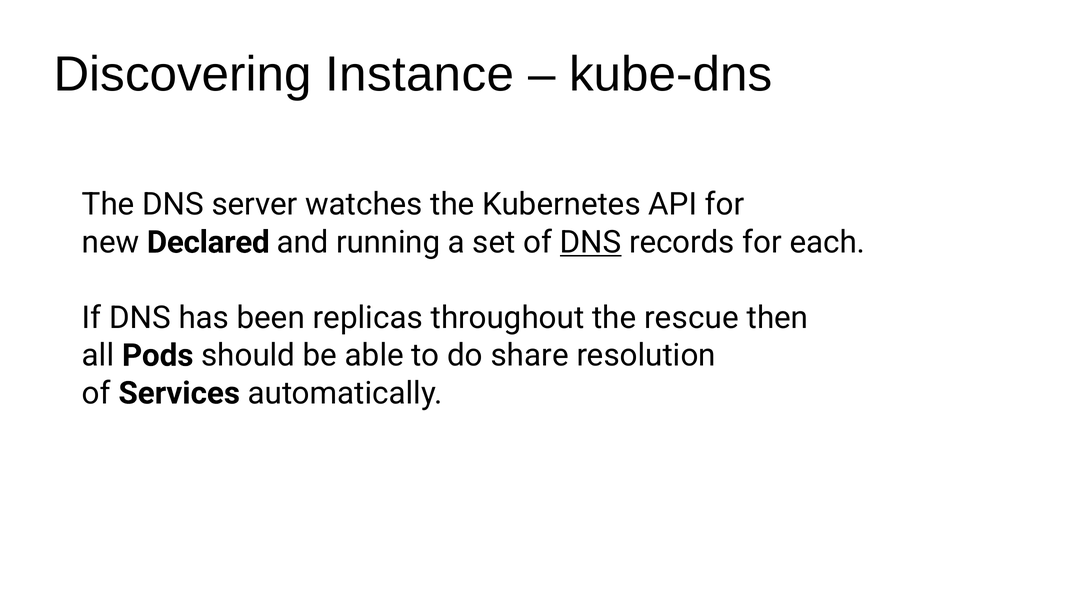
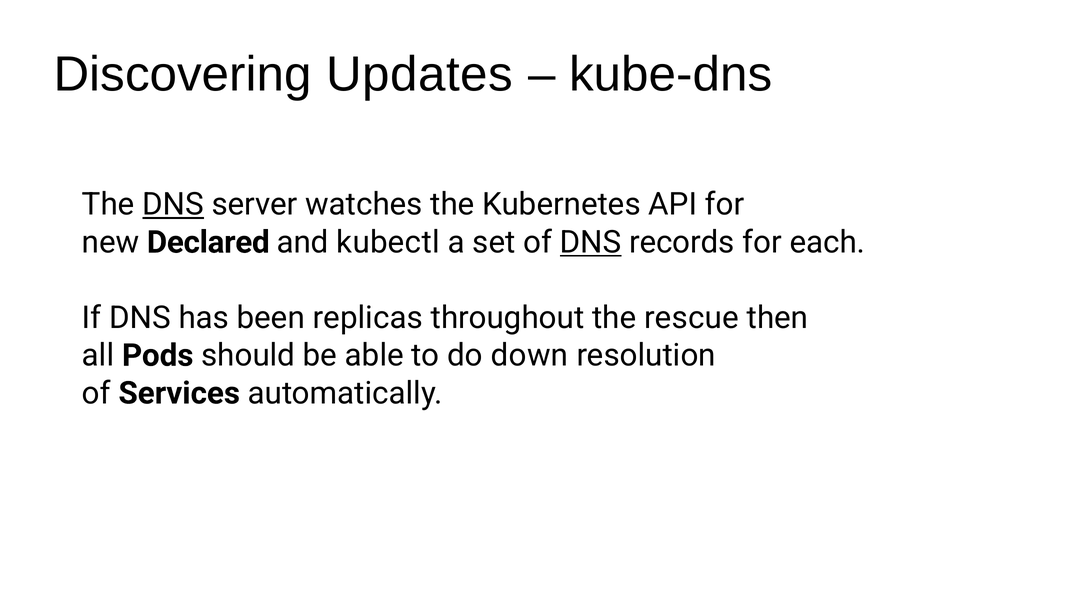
Instance: Instance -> Updates
DNS at (173, 204) underline: none -> present
running: running -> kubectl
share: share -> down
